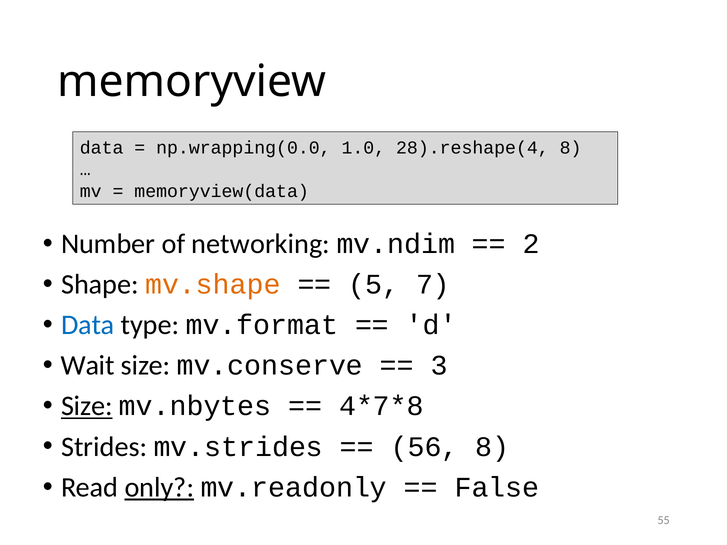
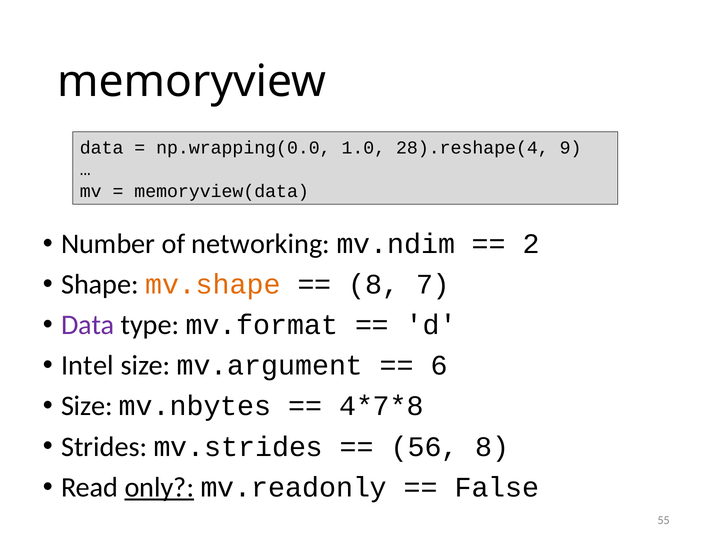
28).reshape(4 8: 8 -> 9
5 at (374, 285): 5 -> 8
Data at (88, 325) colour: blue -> purple
Wait: Wait -> Intel
mv.conserve: mv.conserve -> mv.argument
3: 3 -> 6
Size at (87, 406) underline: present -> none
